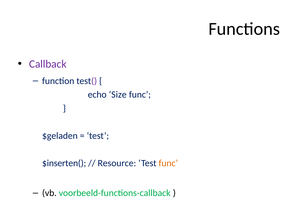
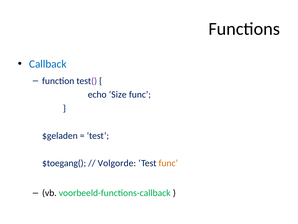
Callback colour: purple -> blue
$inserten(: $inserten( -> $toegang(
Resource: Resource -> Volgorde
